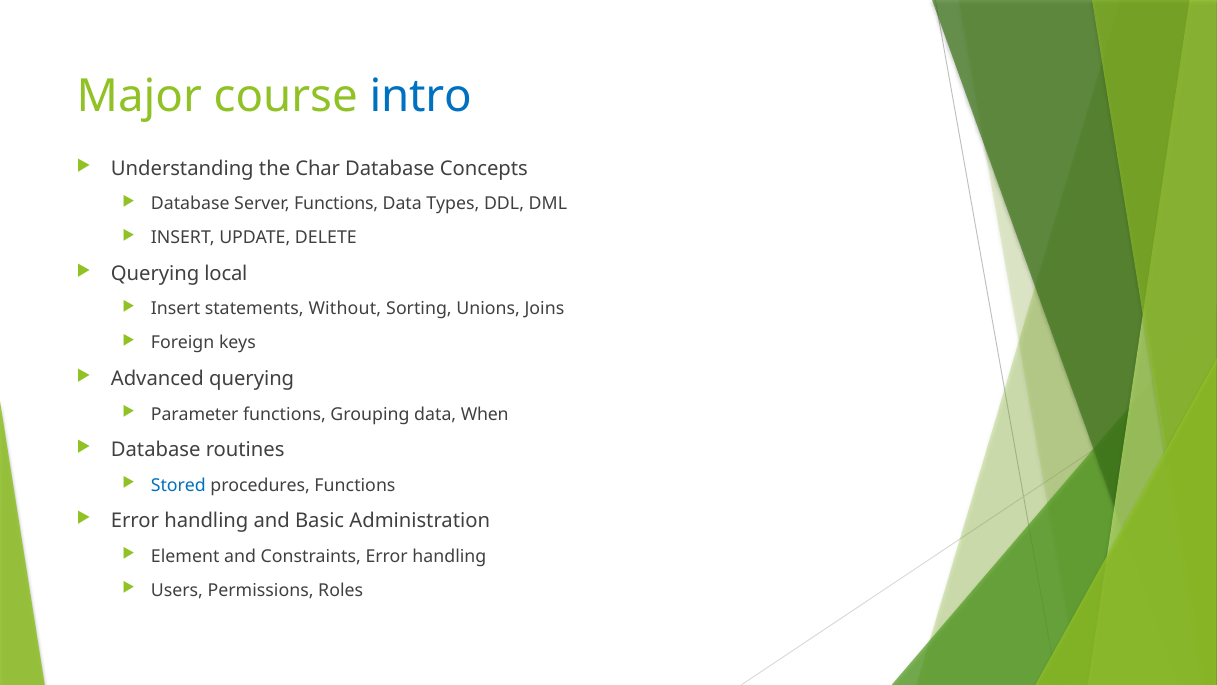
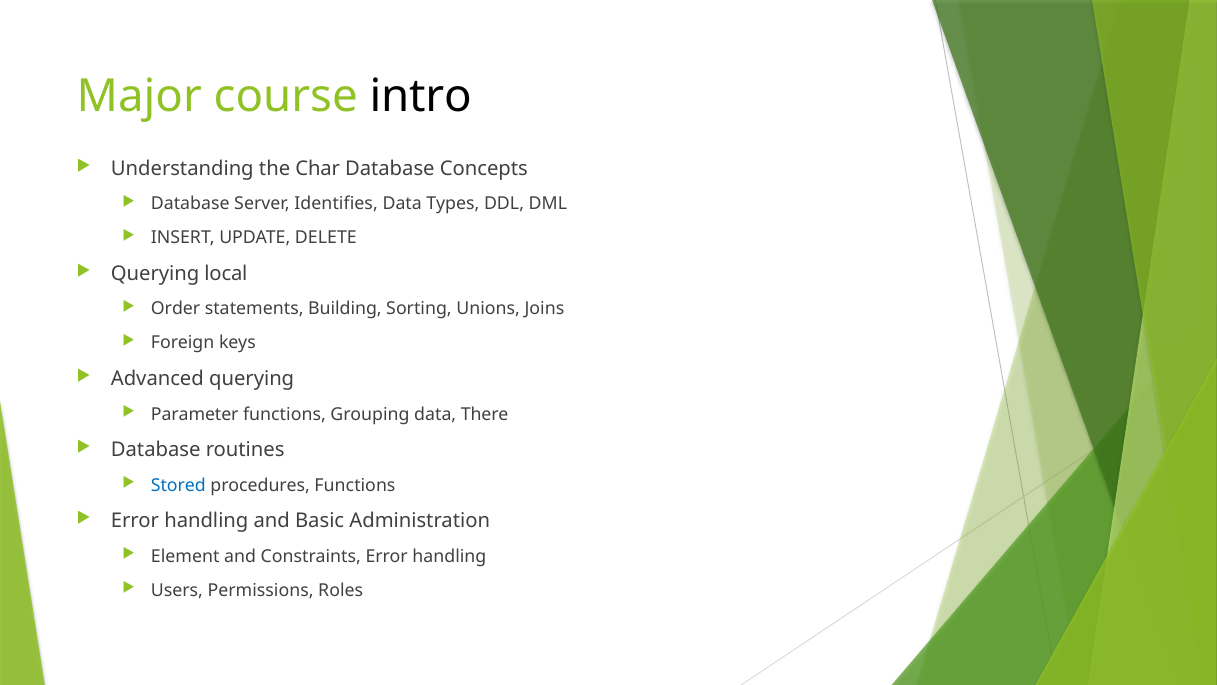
intro colour: blue -> black
Server Functions: Functions -> Identifies
Insert at (176, 309): Insert -> Order
Without: Without -> Building
When: When -> There
